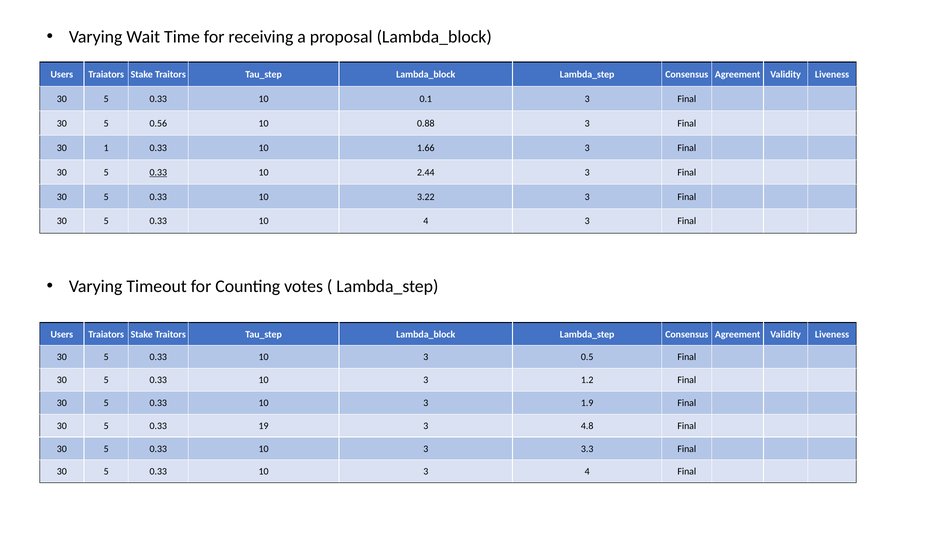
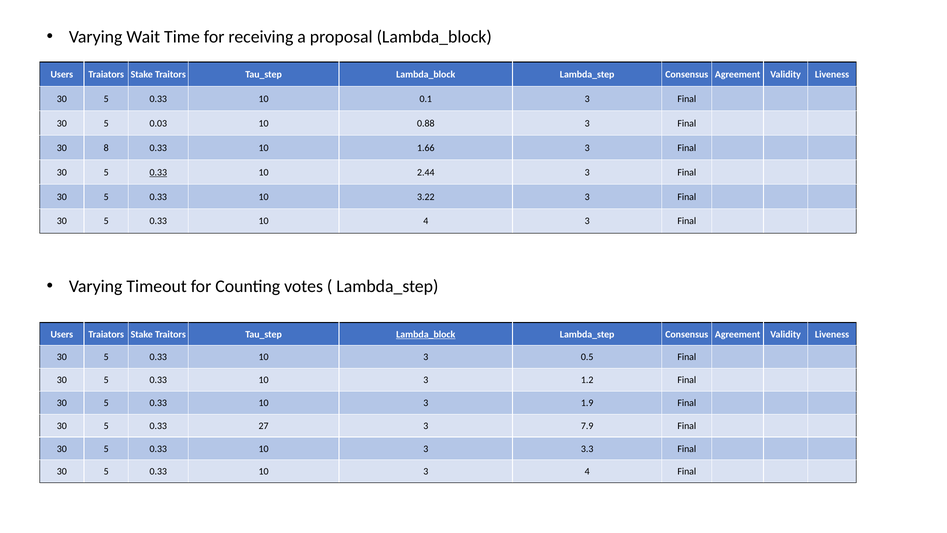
0.56: 0.56 -> 0.03
1: 1 -> 8
Lambda_block at (426, 334) underline: none -> present
19: 19 -> 27
4.8: 4.8 -> 7.9
